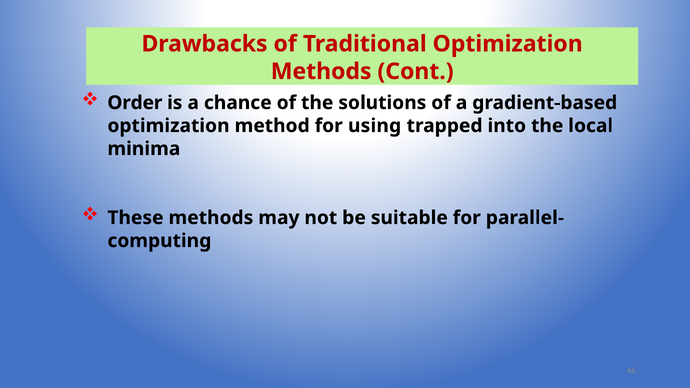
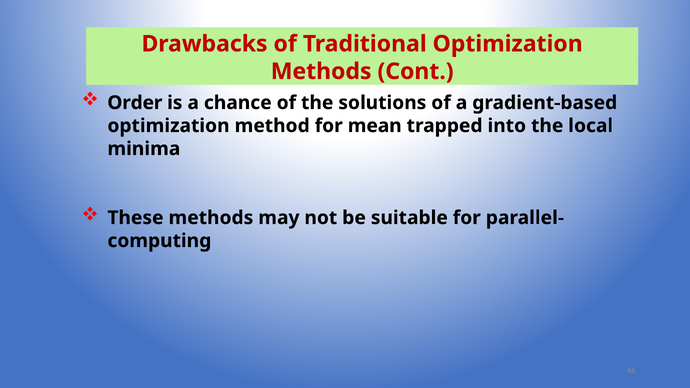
using: using -> mean
